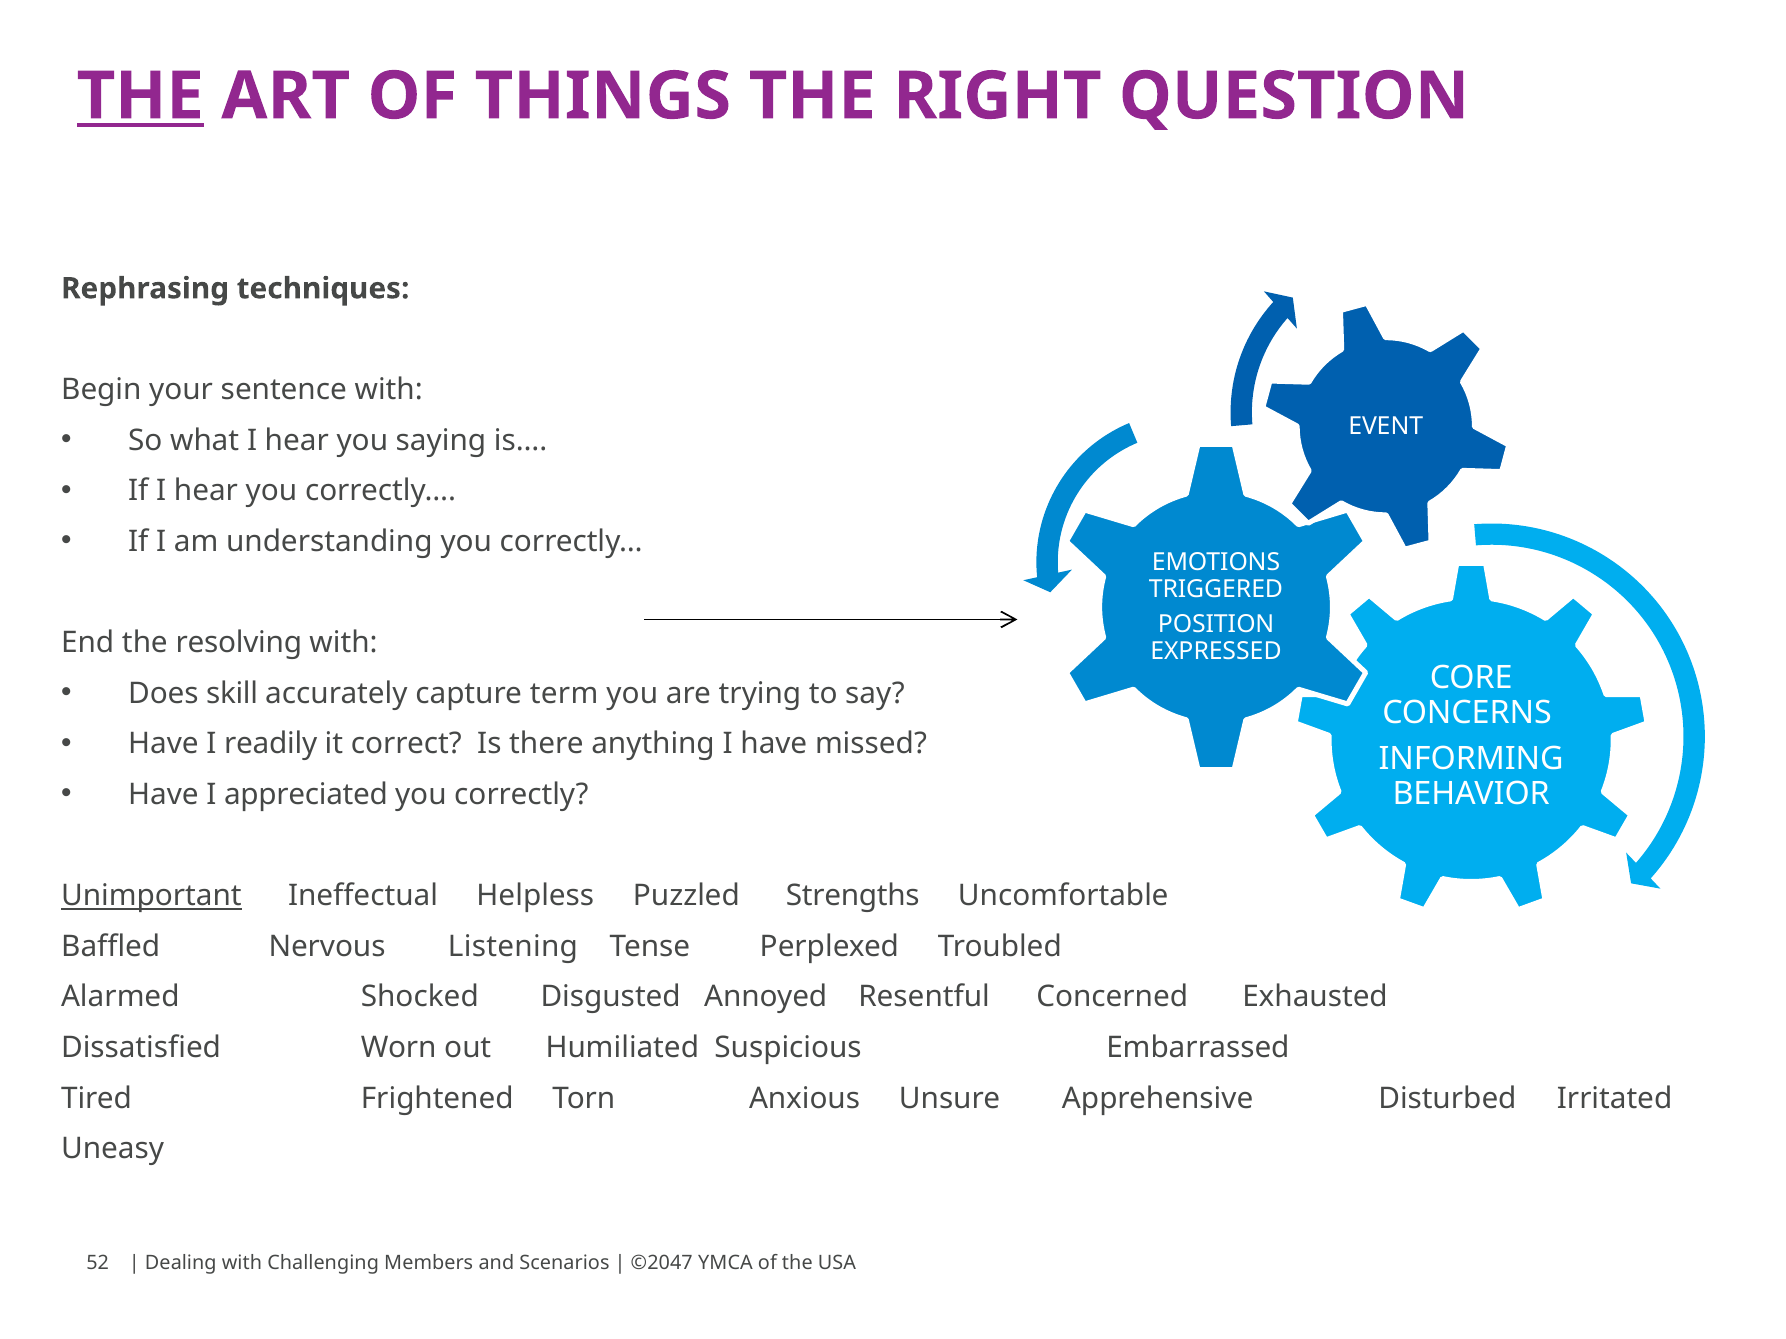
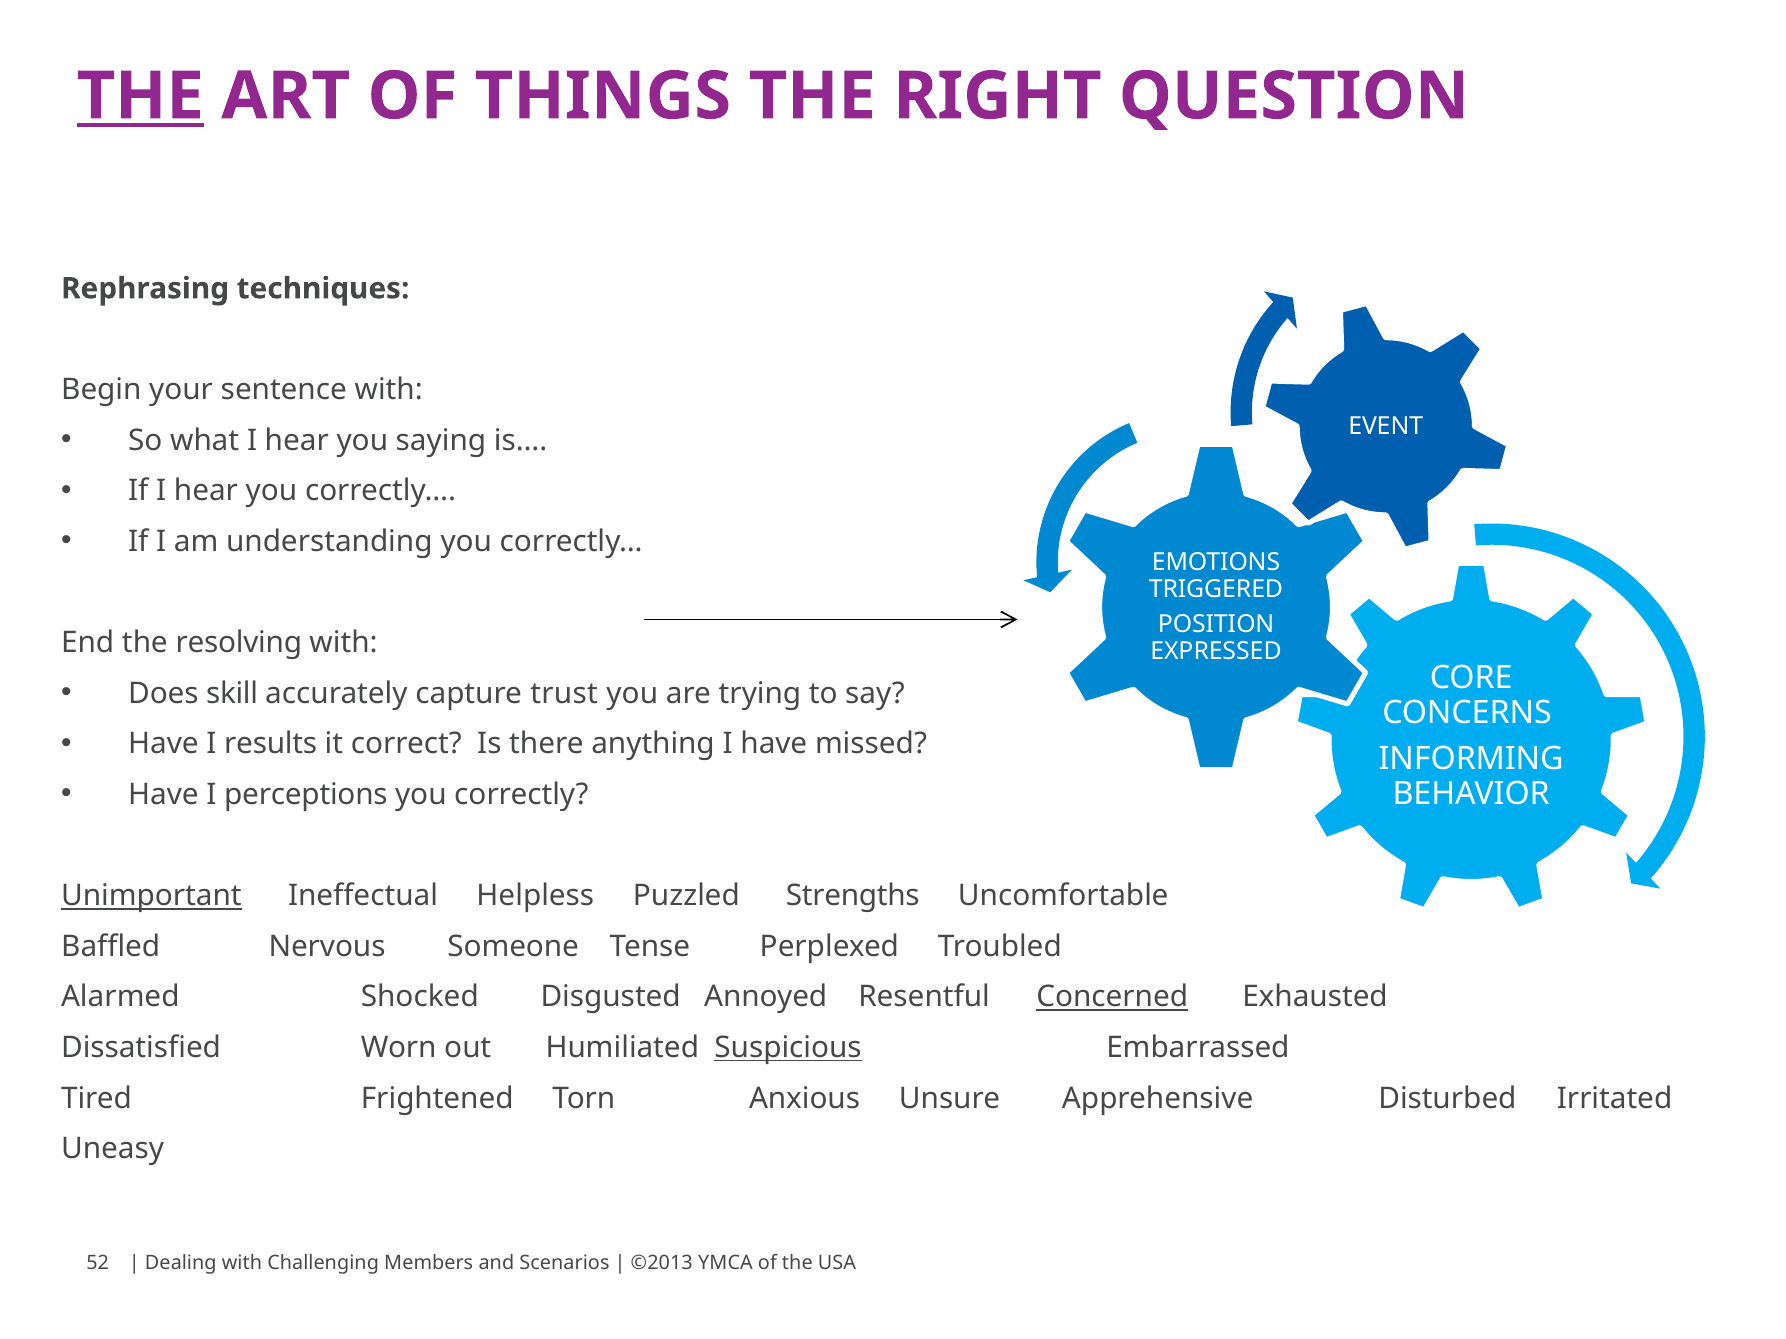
term: term -> trust
readily: readily -> results
appreciated: appreciated -> perceptions
Listening: Listening -> Someone
Concerned underline: none -> present
Suspicious underline: none -> present
©2047: ©2047 -> ©2013
